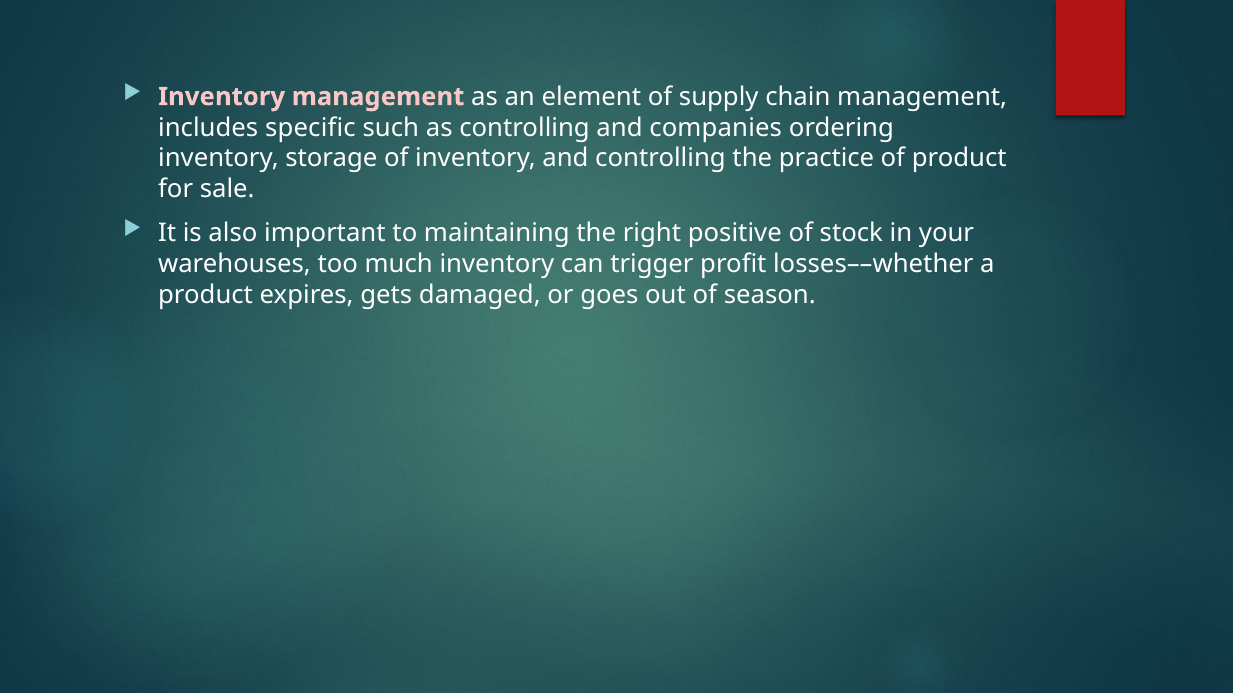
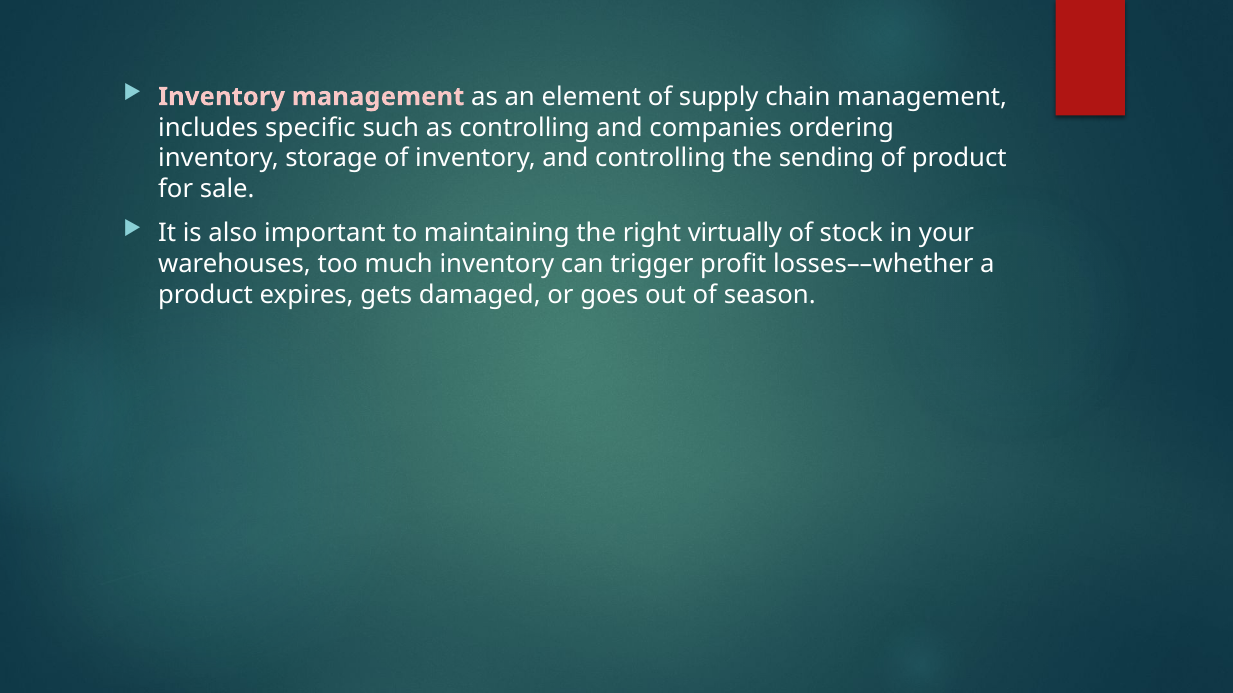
practice: practice -> sending
positive: positive -> virtually
